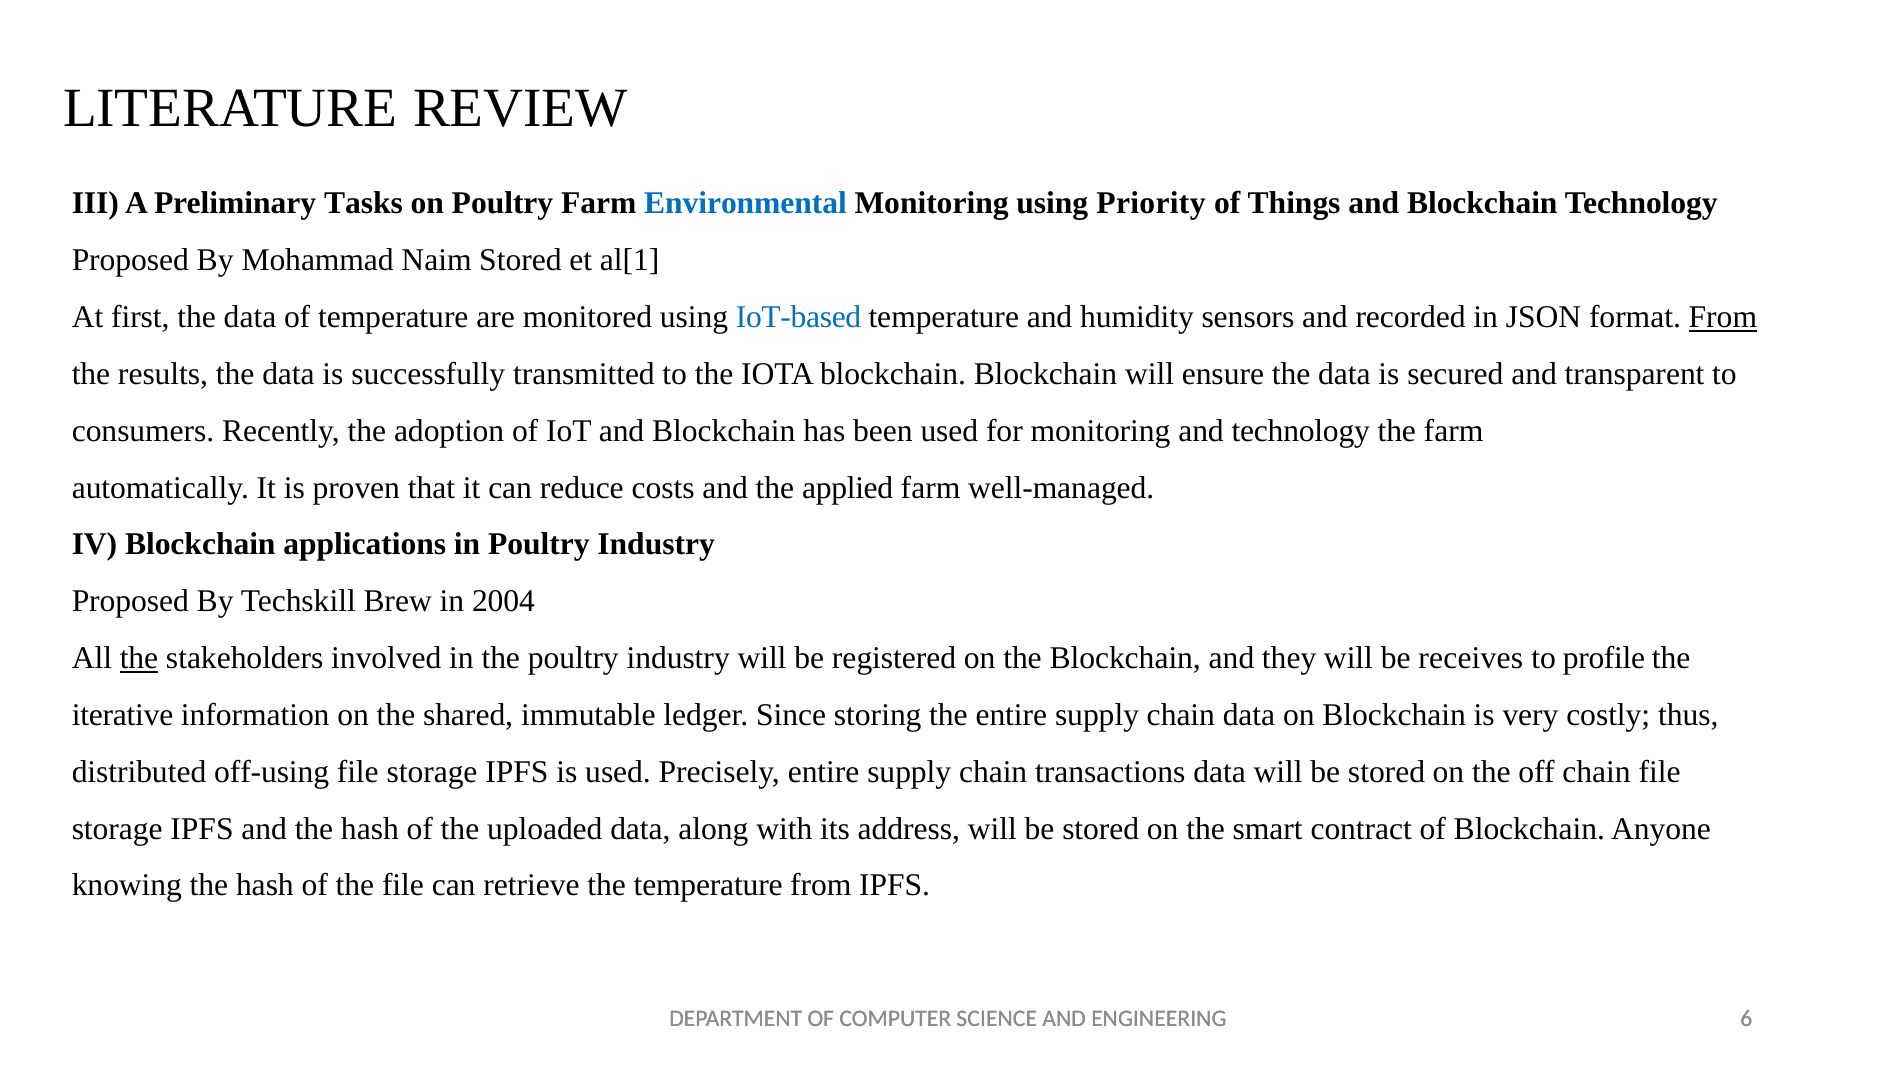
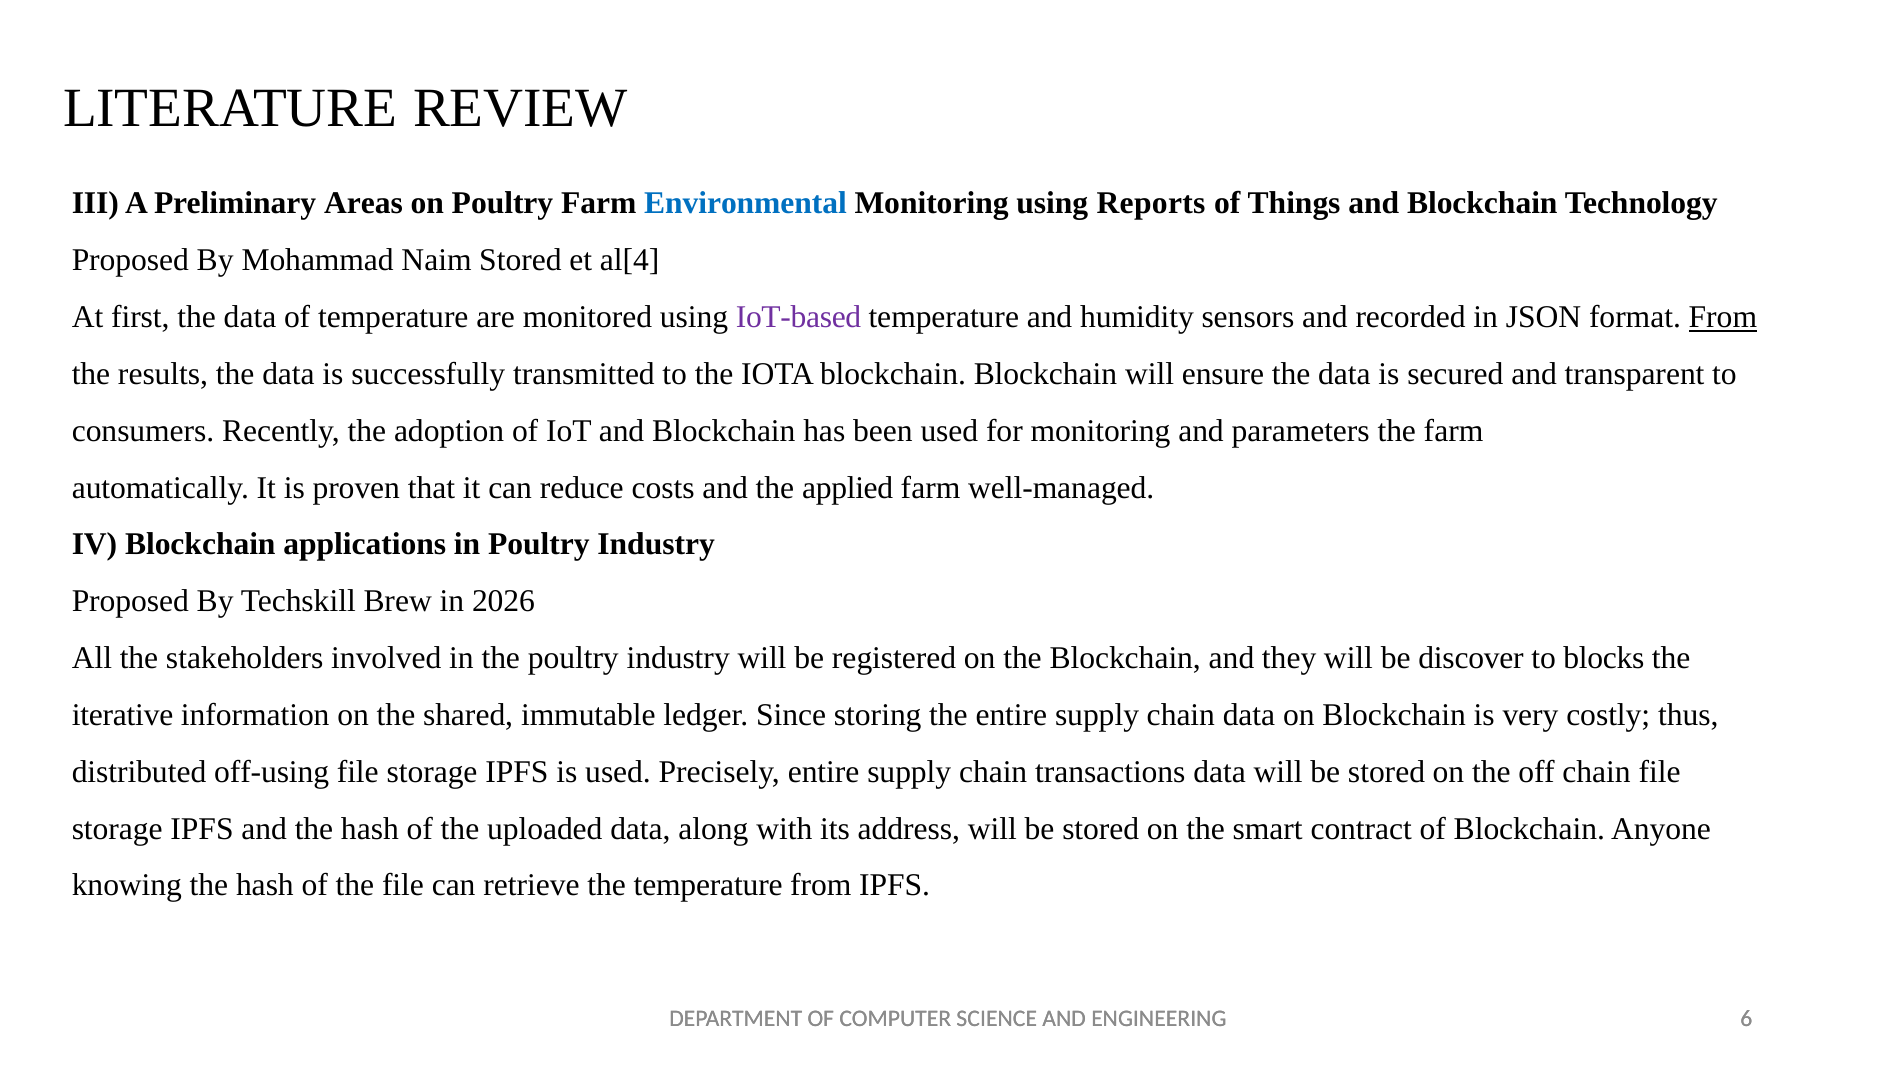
Tasks: Tasks -> Areas
Priority: Priority -> Reports
al[1: al[1 -> al[4
IoT-based colour: blue -> purple
and technology: technology -> parameters
2004: 2004 -> 2026
the at (139, 658) underline: present -> none
receives: receives -> discover
profile: profile -> blocks
